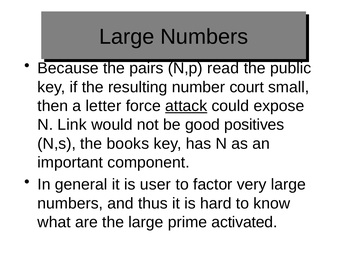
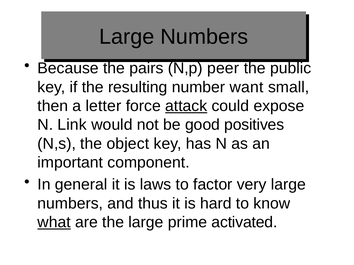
read: read -> peer
court: court -> want
books: books -> object
user: user -> laws
what underline: none -> present
